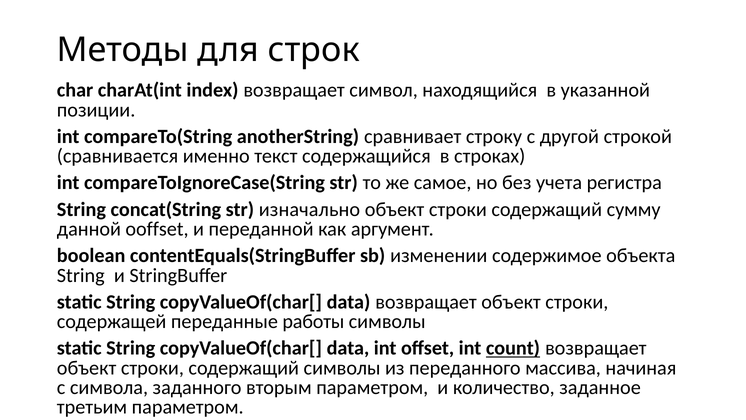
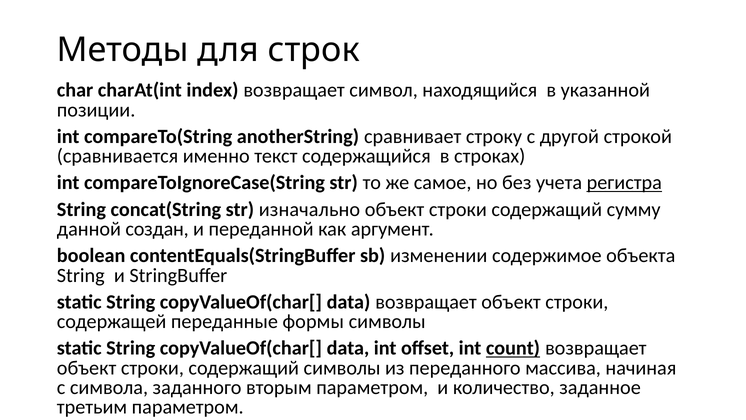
регистра underline: none -> present
ooffset: ooffset -> создан
работы: работы -> формы
